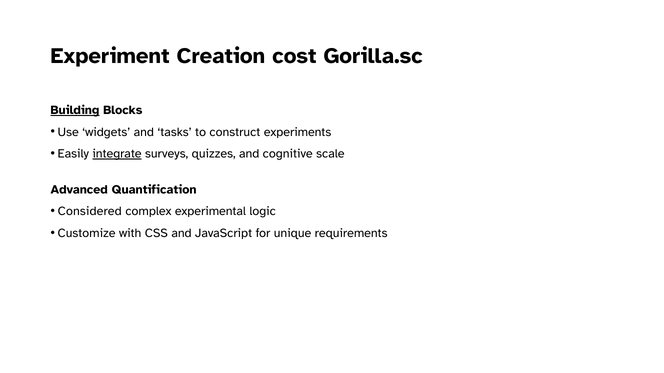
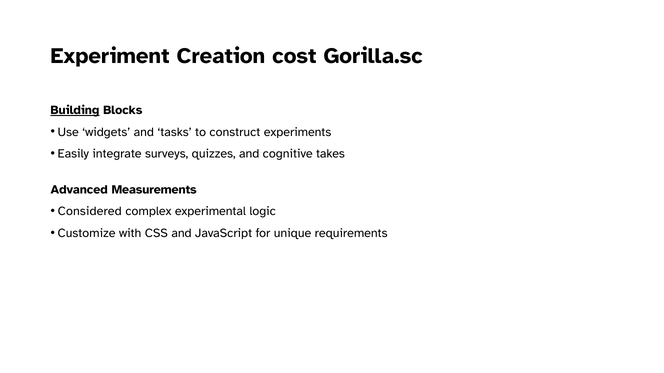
integrate underline: present -> none
scale: scale -> takes
Quantification: Quantification -> Measurements
